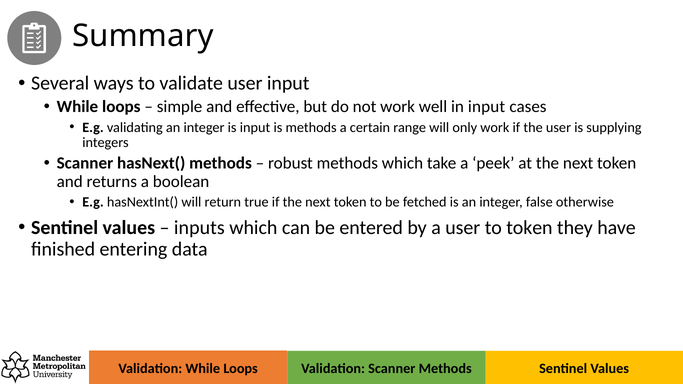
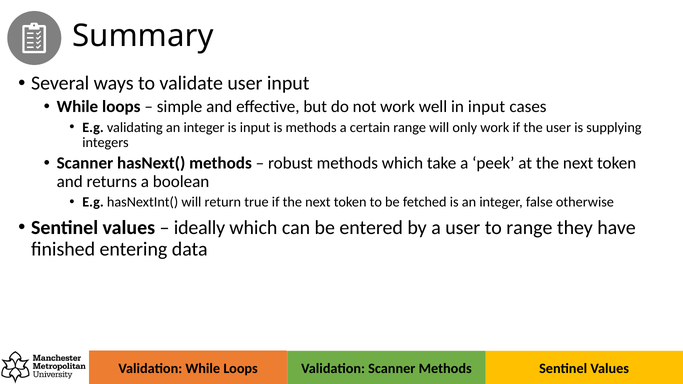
inputs: inputs -> ideally
to token: token -> range
